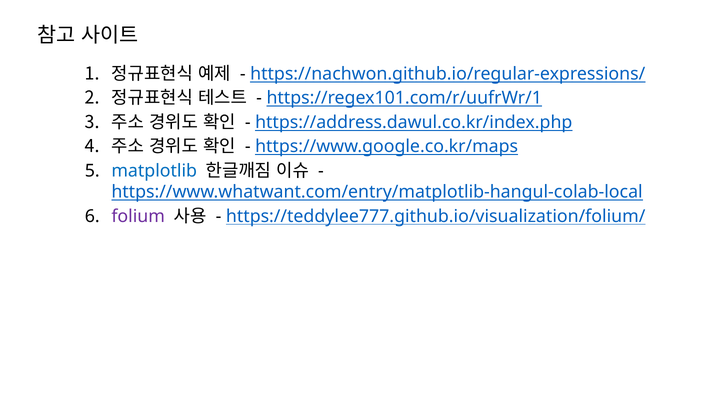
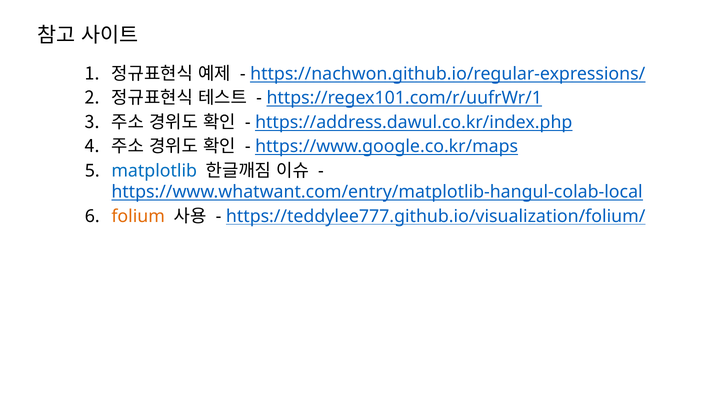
folium colour: purple -> orange
